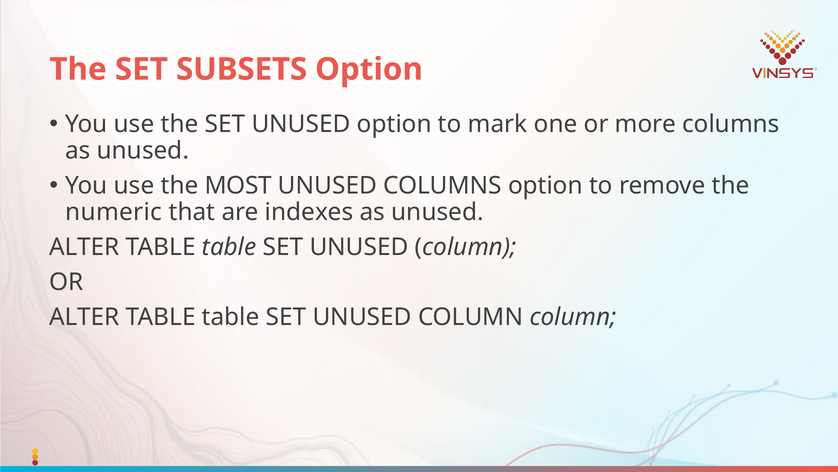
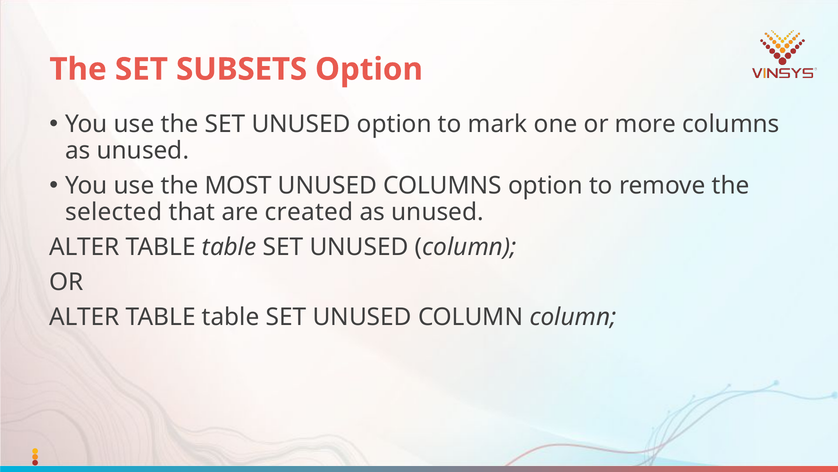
numeric: numeric -> selected
indexes: indexes -> created
